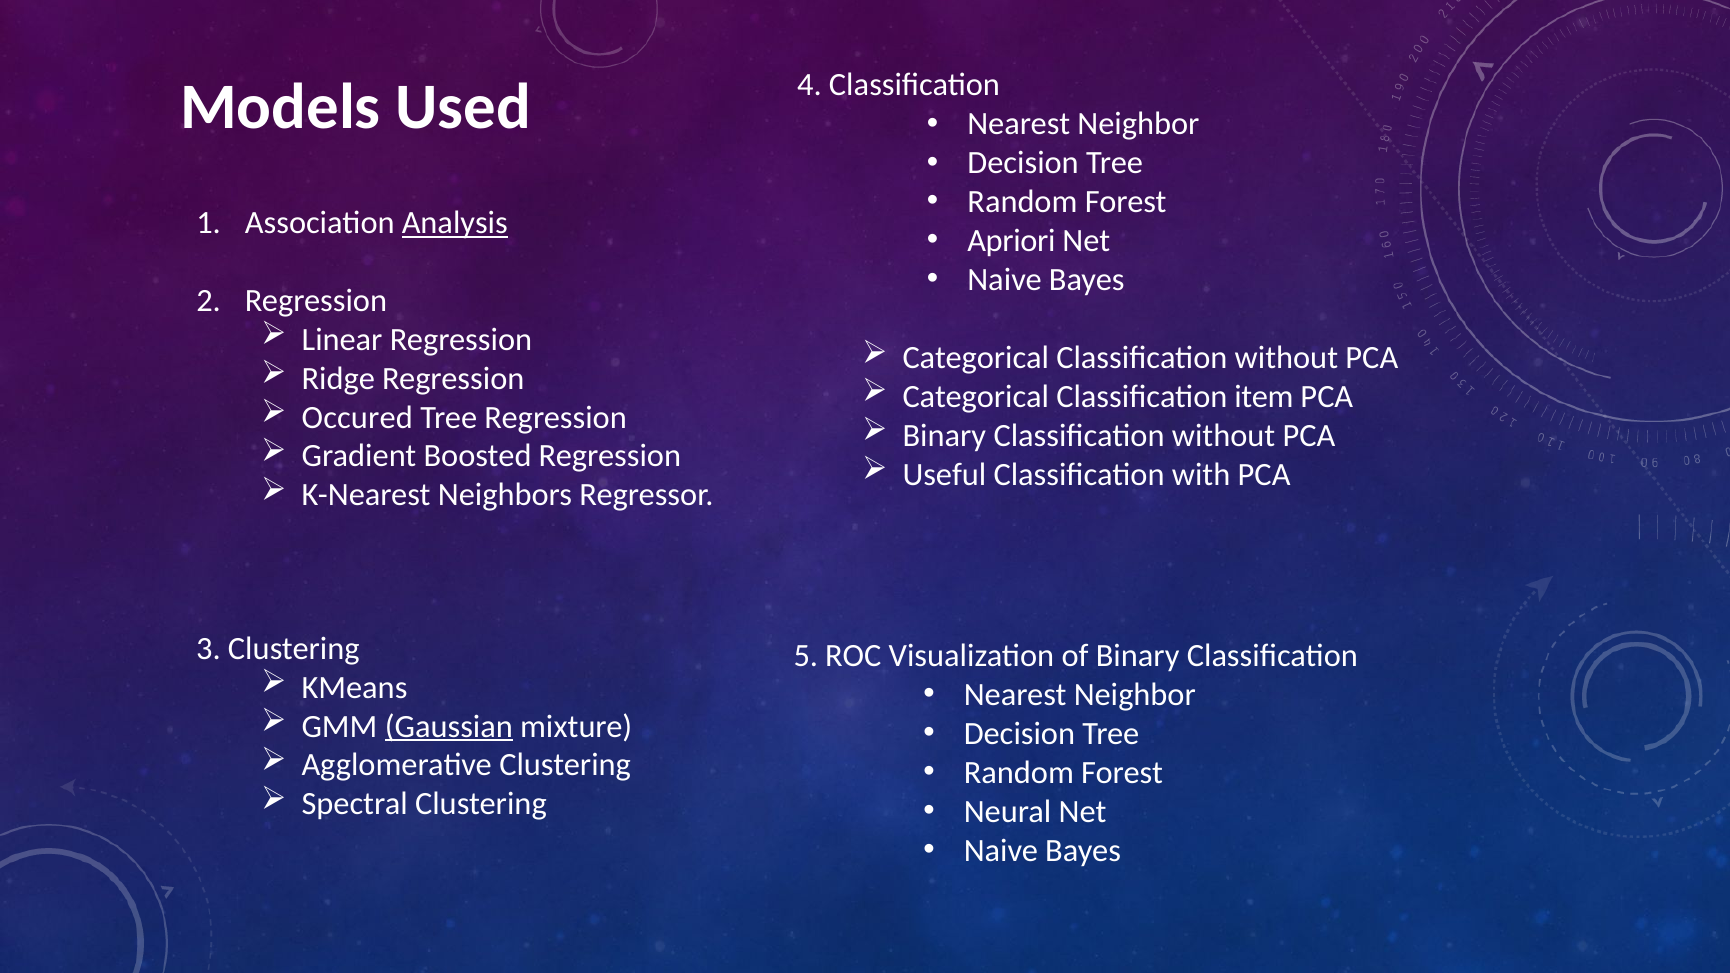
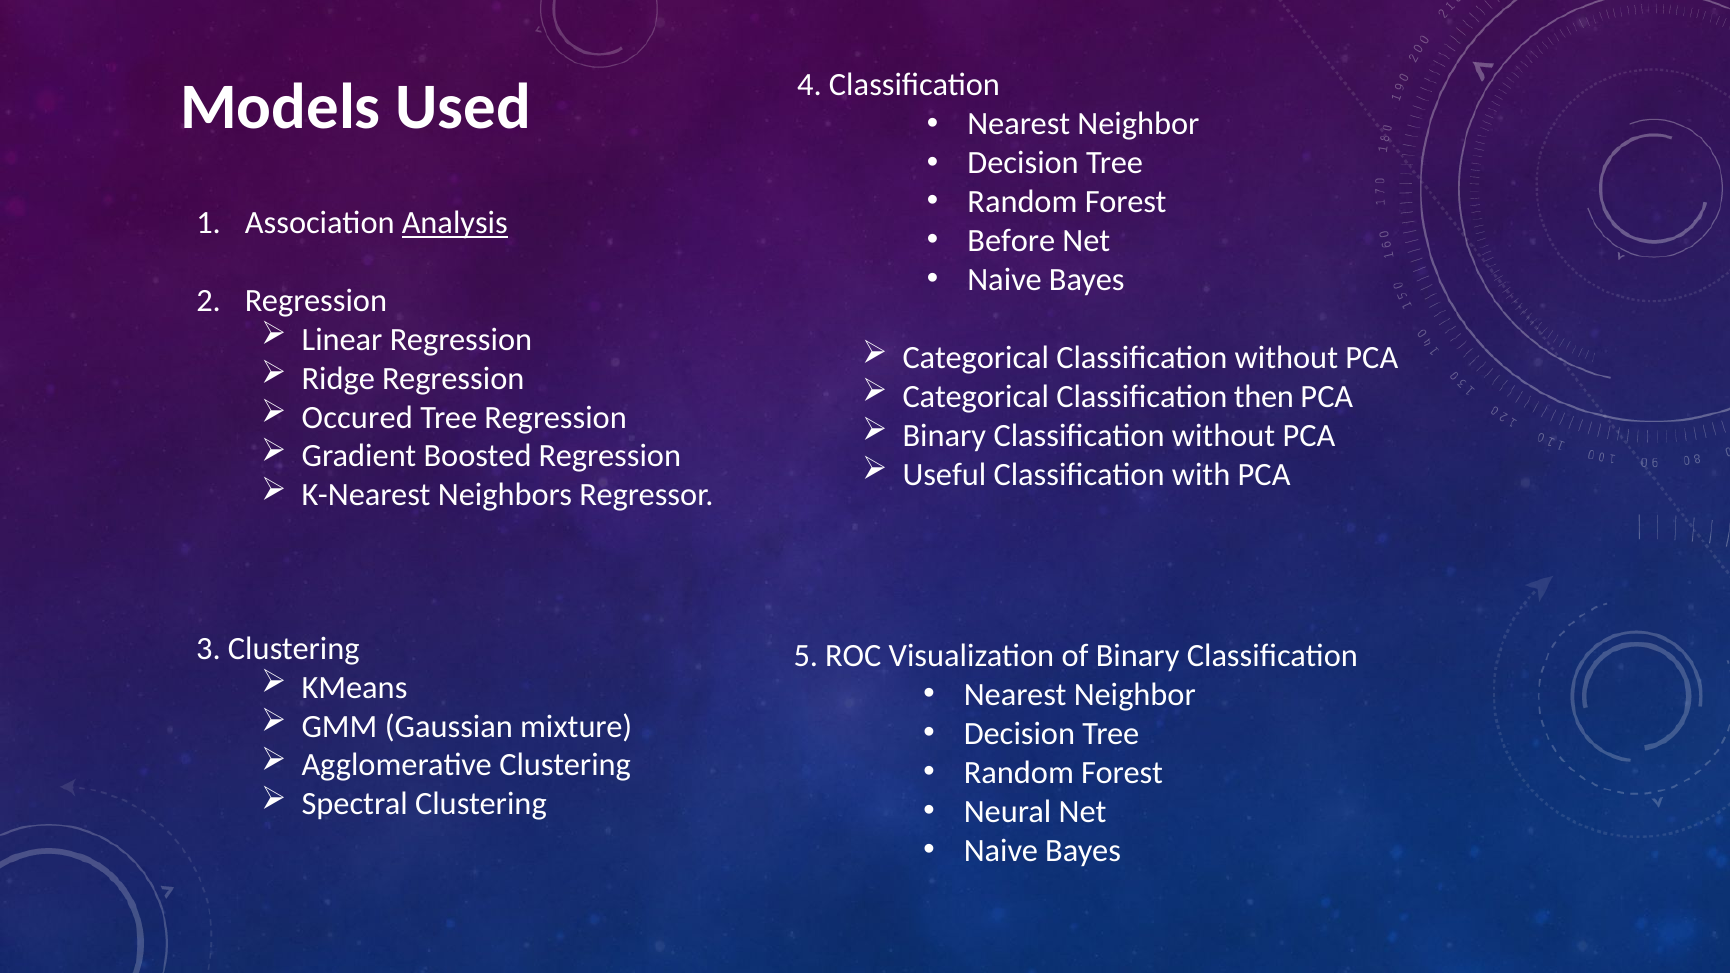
Apriori: Apriori -> Before
item: item -> then
Gaussian underline: present -> none
